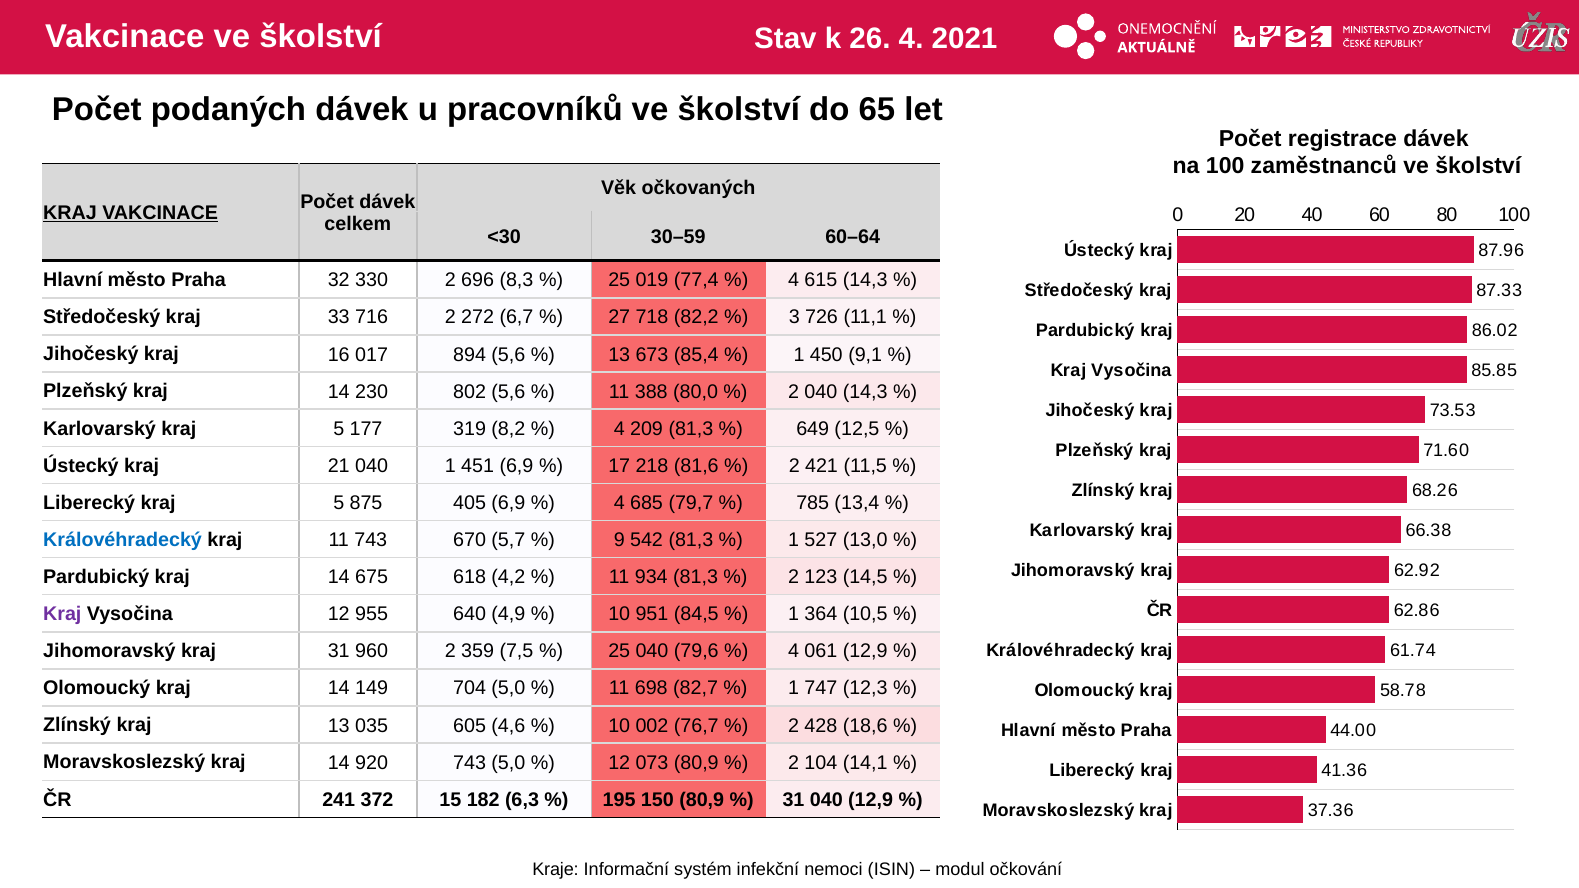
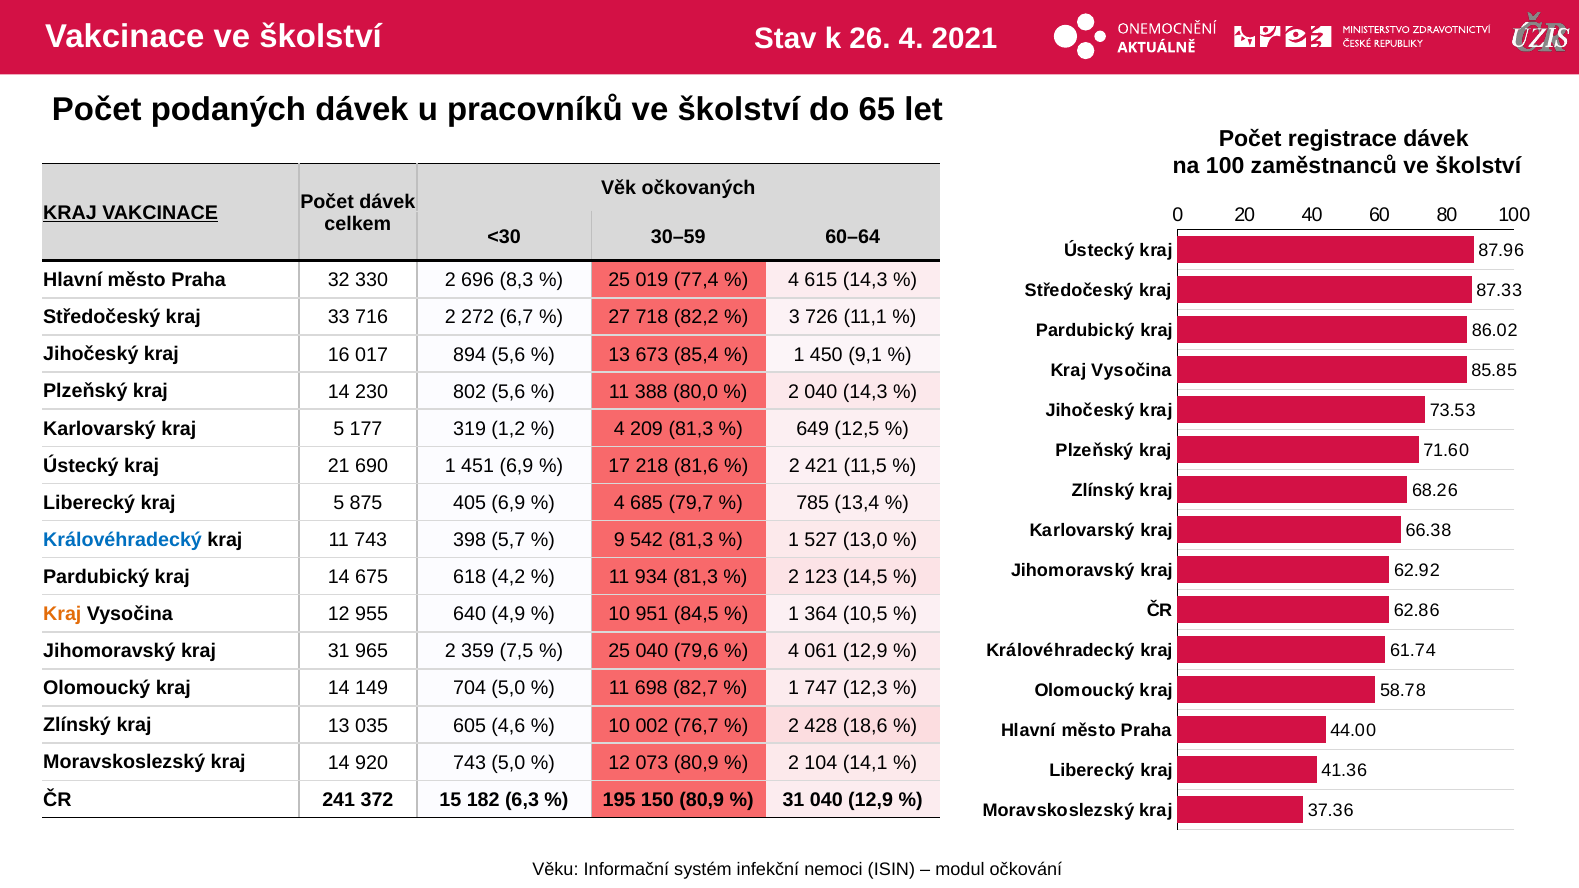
8,2: 8,2 -> 1,2
21 040: 040 -> 690
670: 670 -> 398
Kraj at (62, 614) colour: purple -> orange
960: 960 -> 965
Kraje: Kraje -> Věku
